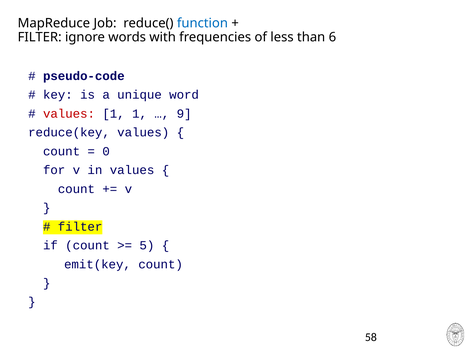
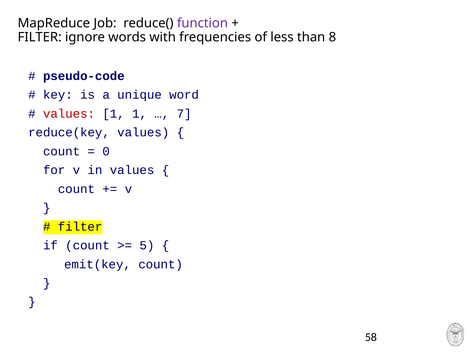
function colour: blue -> purple
6: 6 -> 8
9: 9 -> 7
